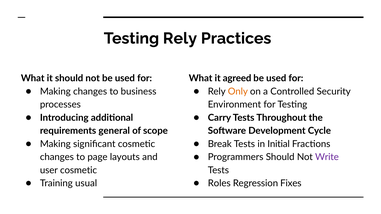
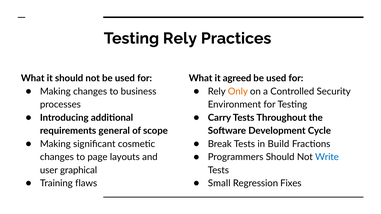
Initial: Initial -> Build
Write colour: purple -> blue
user cosmetic: cosmetic -> graphical
usual: usual -> flaws
Roles: Roles -> Small
